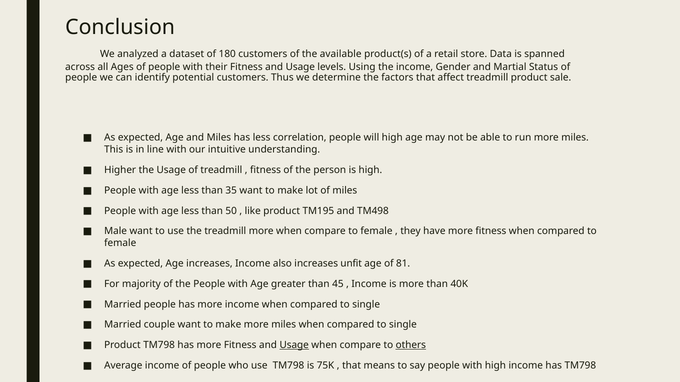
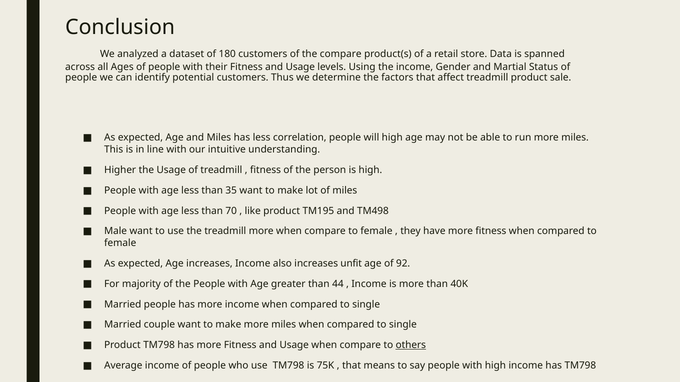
the available: available -> compare
50: 50 -> 70
81: 81 -> 92
45: 45 -> 44
Usage at (294, 345) underline: present -> none
